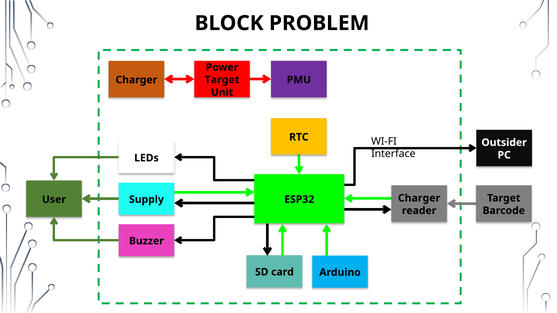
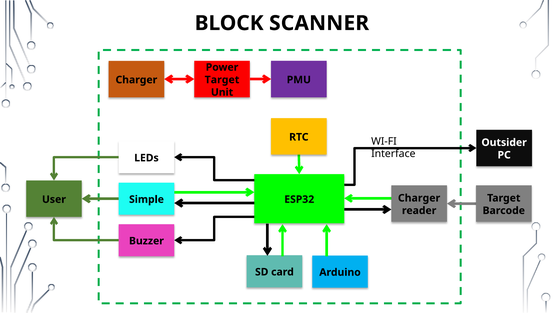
PROBLEM: PROBLEM -> SCANNER
Supply: Supply -> Simple
